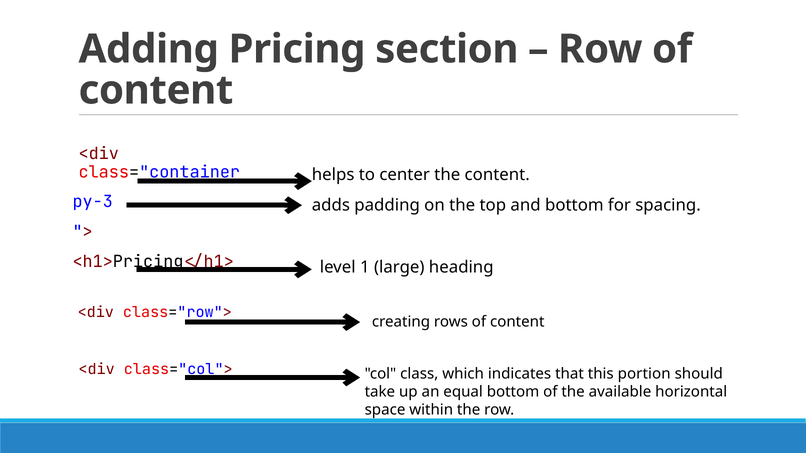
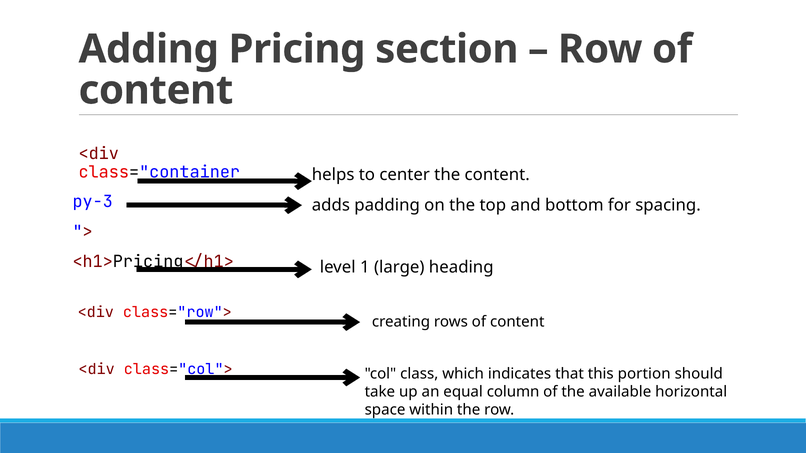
equal bottom: bottom -> column
